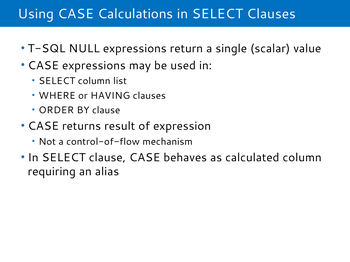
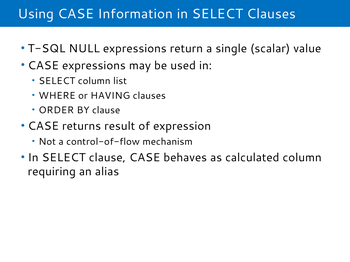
Calculations: Calculations -> Information
